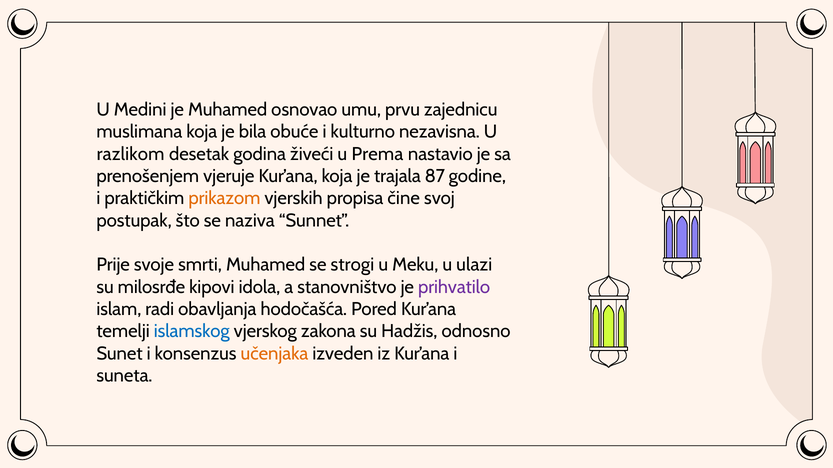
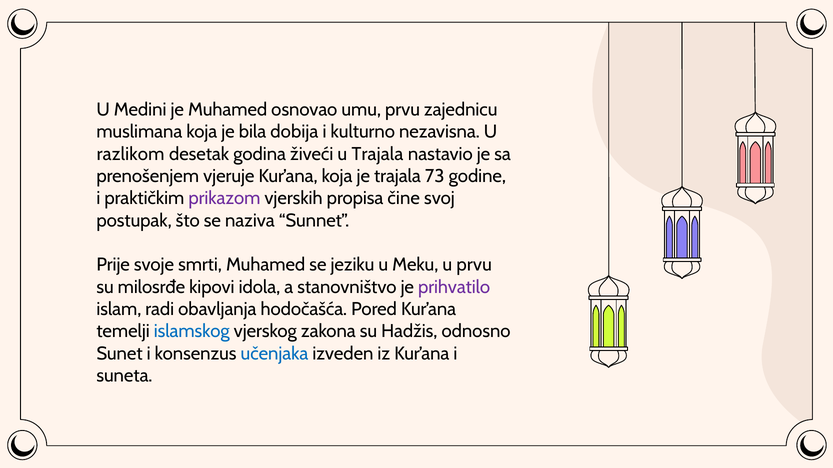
obuće: obuće -> dobija
u Prema: Prema -> Trajala
87: 87 -> 73
prikazom colour: orange -> purple
strogi: strogi -> jeziku
u ulazi: ulazi -> prvu
učenjaka colour: orange -> blue
